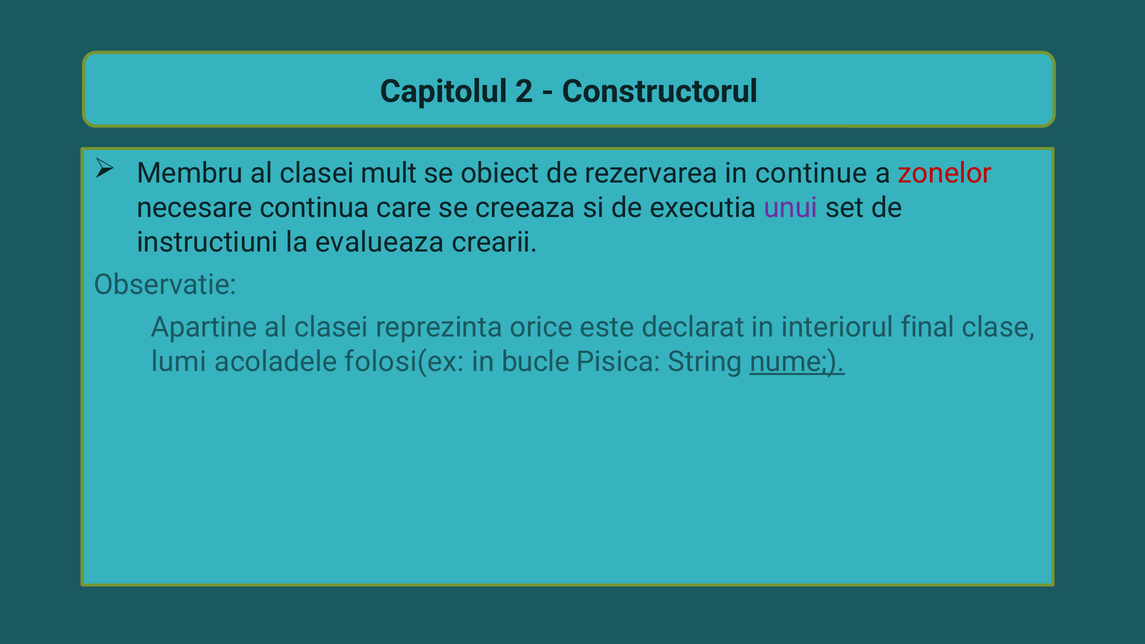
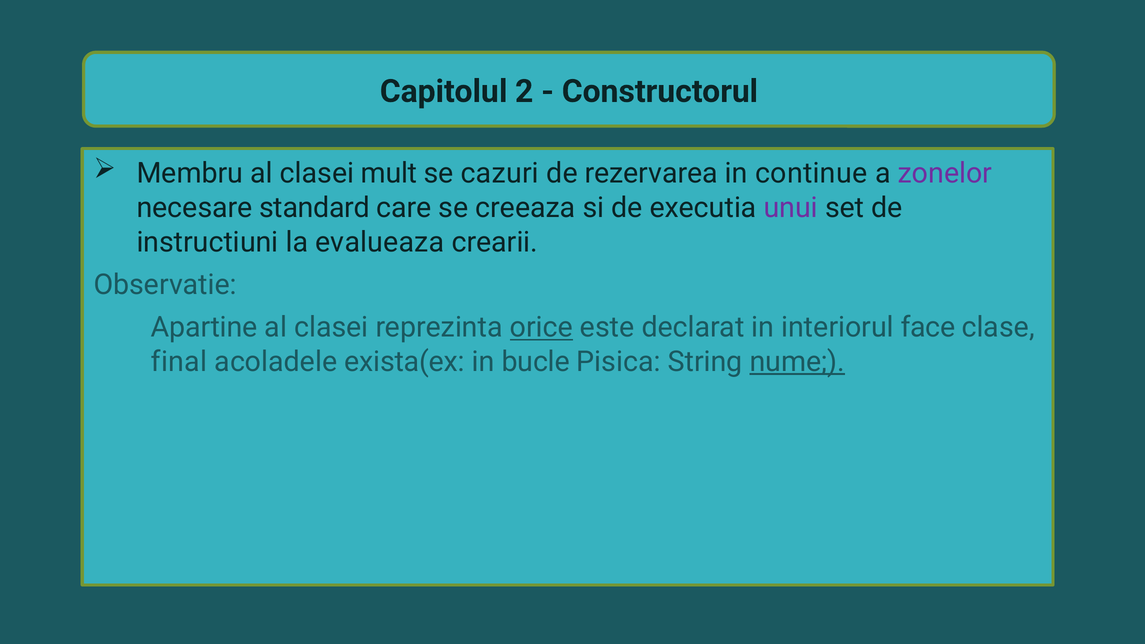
obiect: obiect -> cazuri
zonelor colour: red -> purple
continua: continua -> standard
orice underline: none -> present
final: final -> face
lumi: lumi -> final
folosi(ex: folosi(ex -> exista(ex
